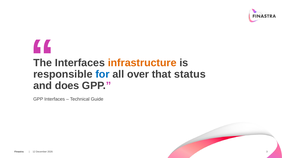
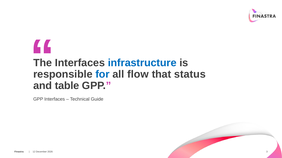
infrastructure colour: orange -> blue
over: over -> flow
does: does -> table
